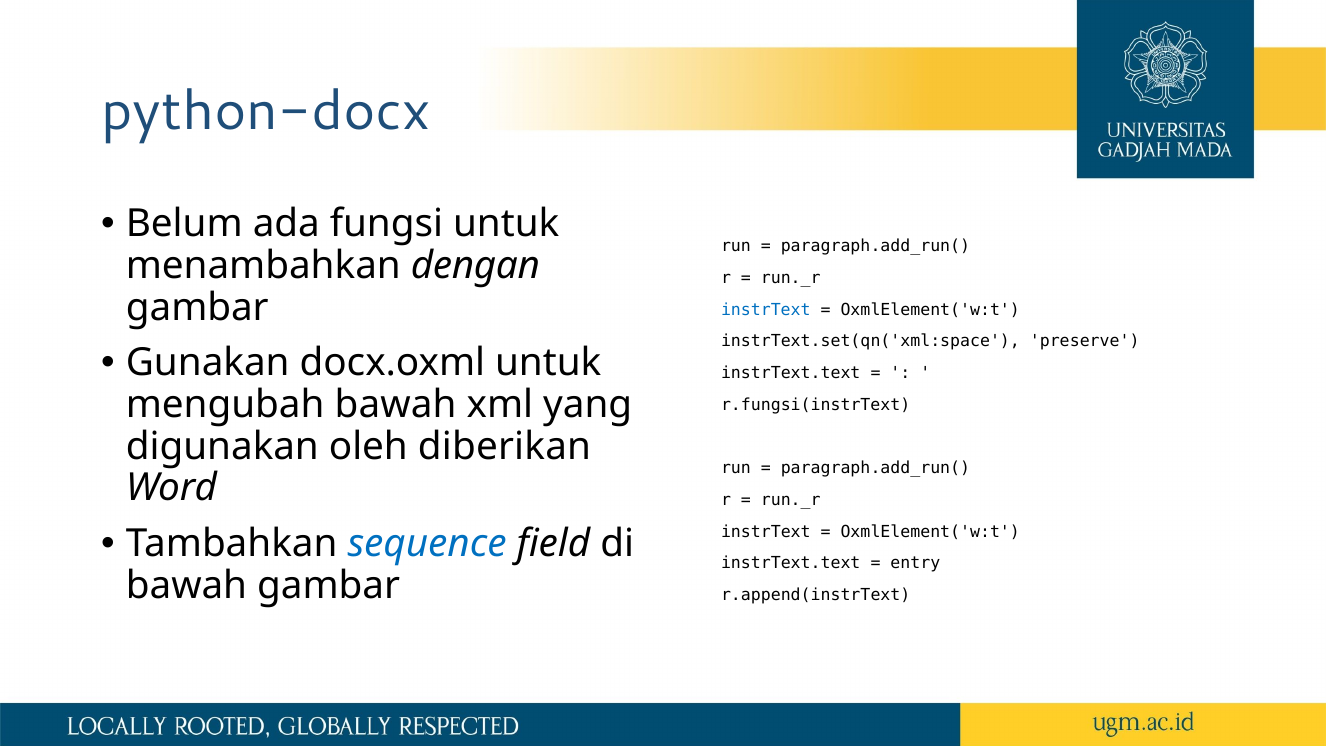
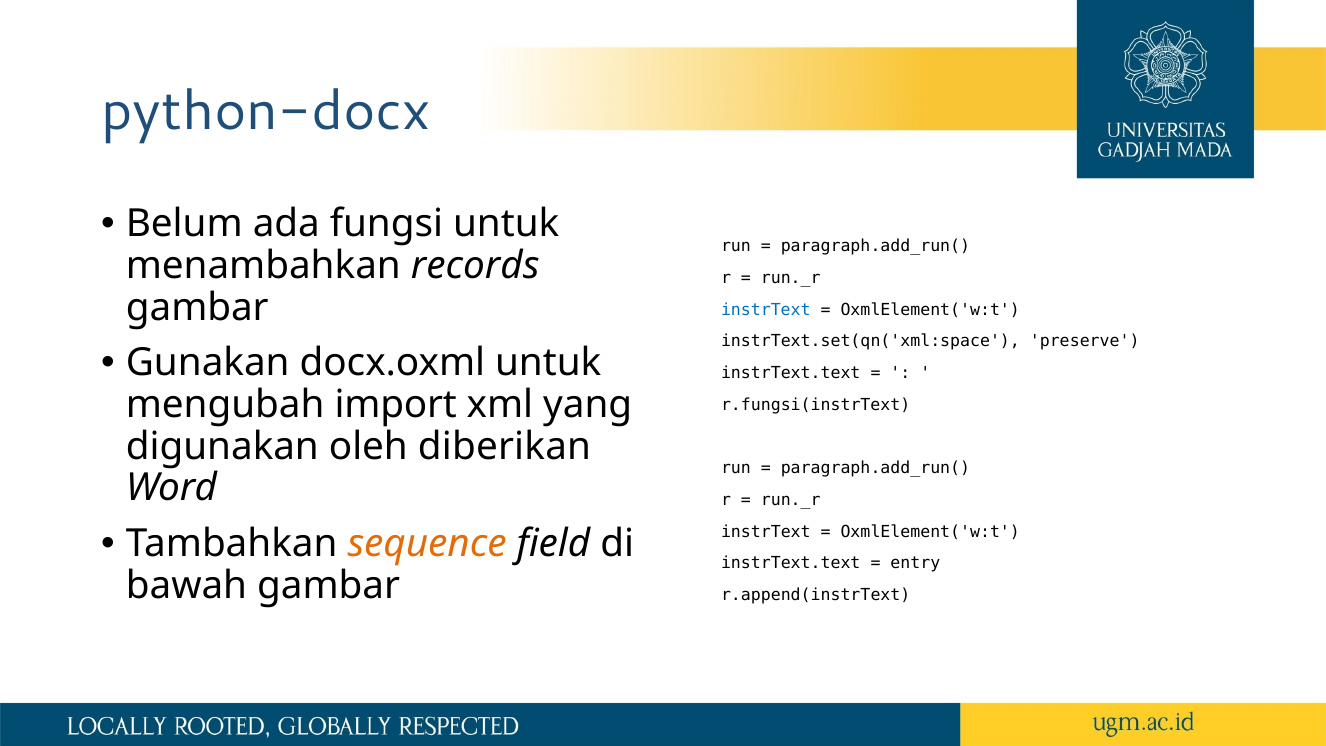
dengan: dengan -> records
mengubah bawah: bawah -> import
sequence colour: blue -> orange
